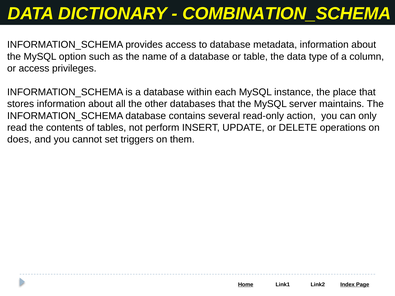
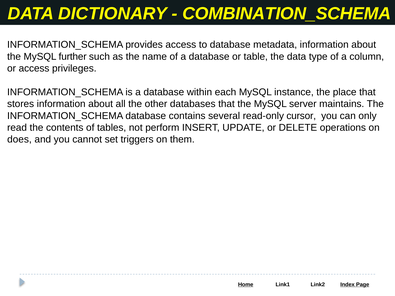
option: option -> further
action: action -> cursor
